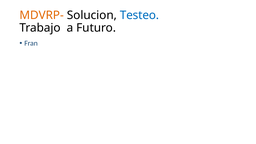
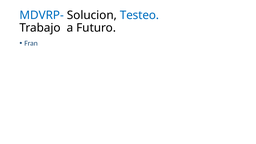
MDVRP- colour: orange -> blue
